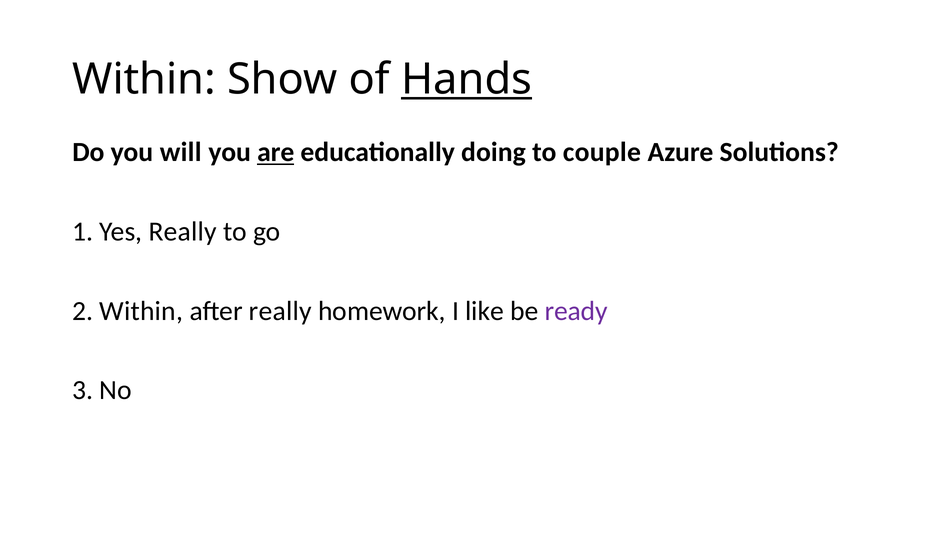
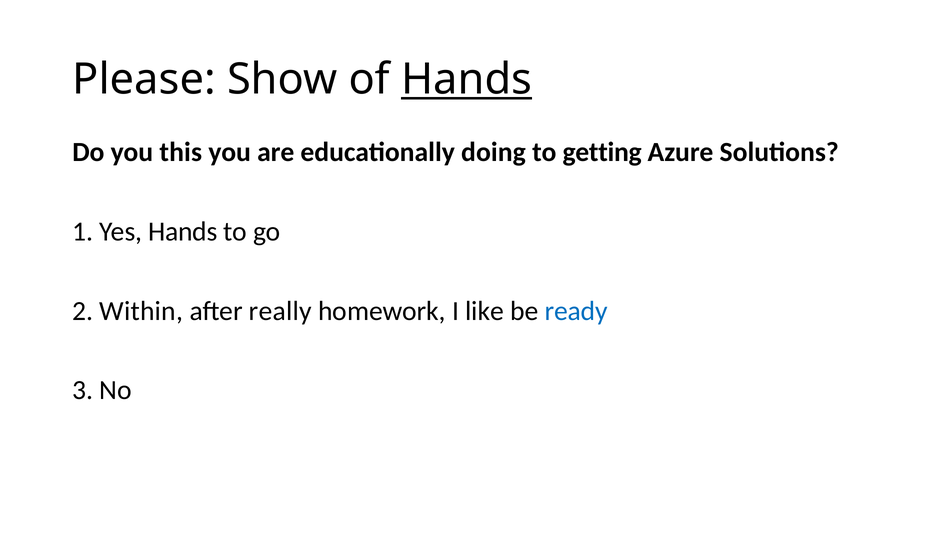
Within at (144, 80): Within -> Please
will: will -> this
are underline: present -> none
couple: couple -> getting
Yes Really: Really -> Hands
ready colour: purple -> blue
